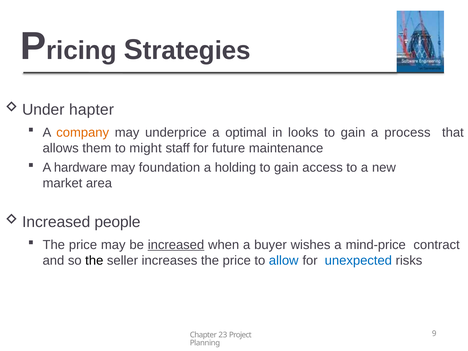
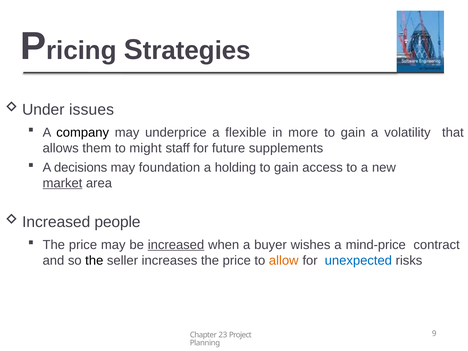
hapter: hapter -> issues
company colour: orange -> black
optimal: optimal -> flexible
looks: looks -> more
process: process -> volatility
maintenance: maintenance -> supplements
hardware: hardware -> decisions
market underline: none -> present
allow colour: blue -> orange
